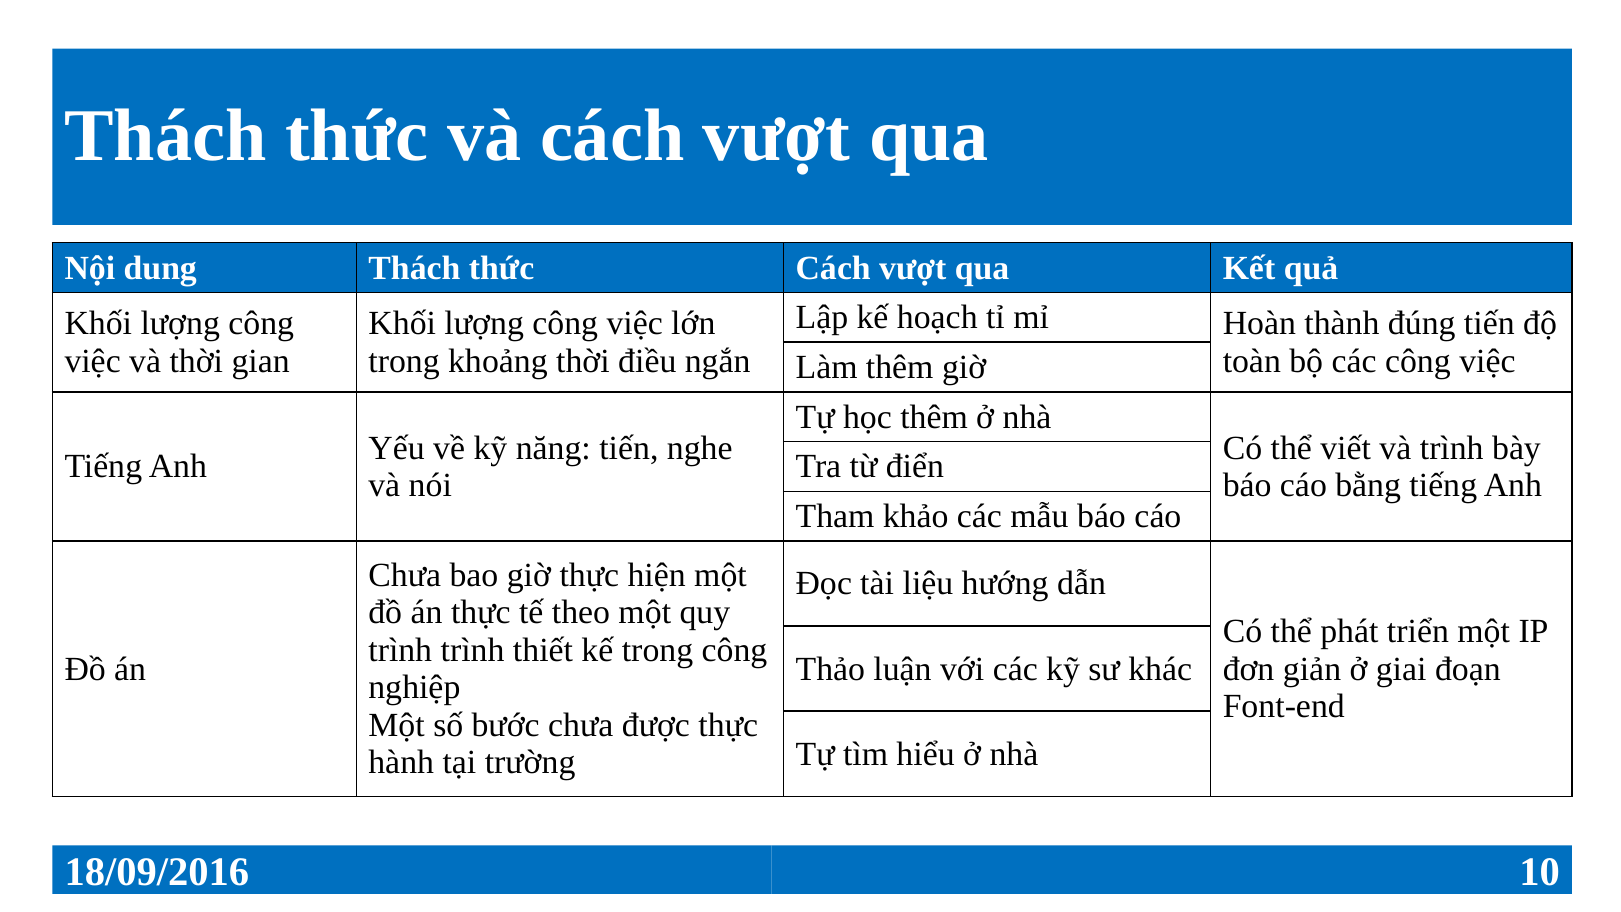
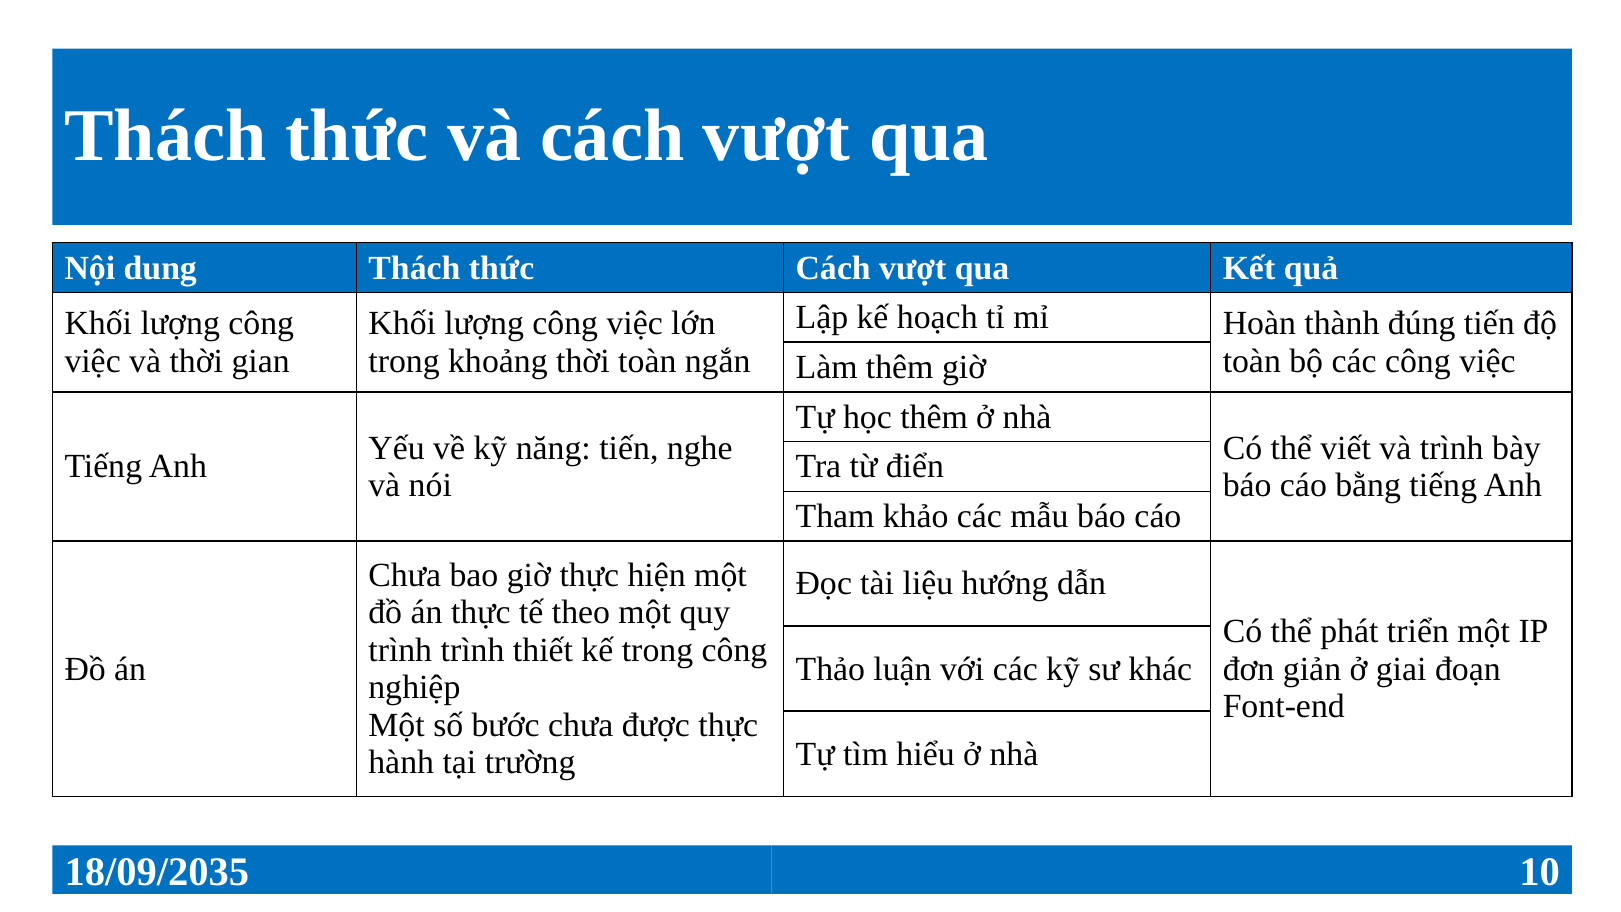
thời điều: điều -> toàn
18/09/2016: 18/09/2016 -> 18/09/2035
